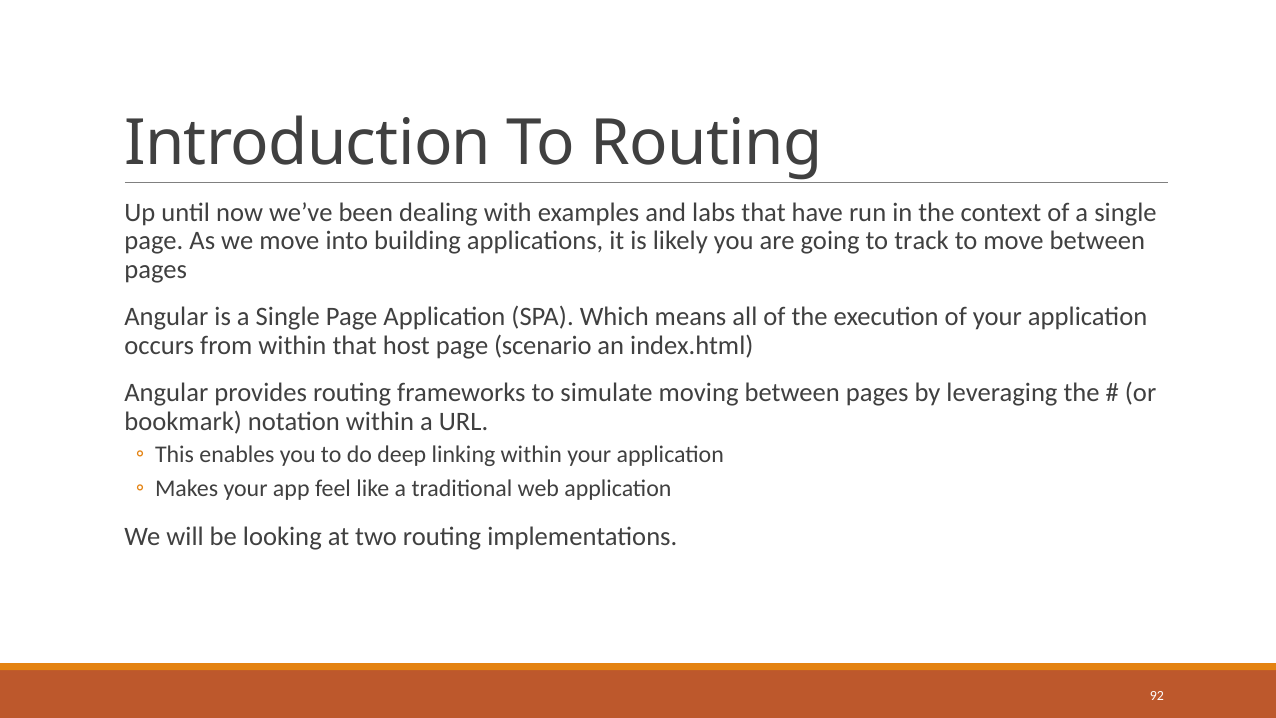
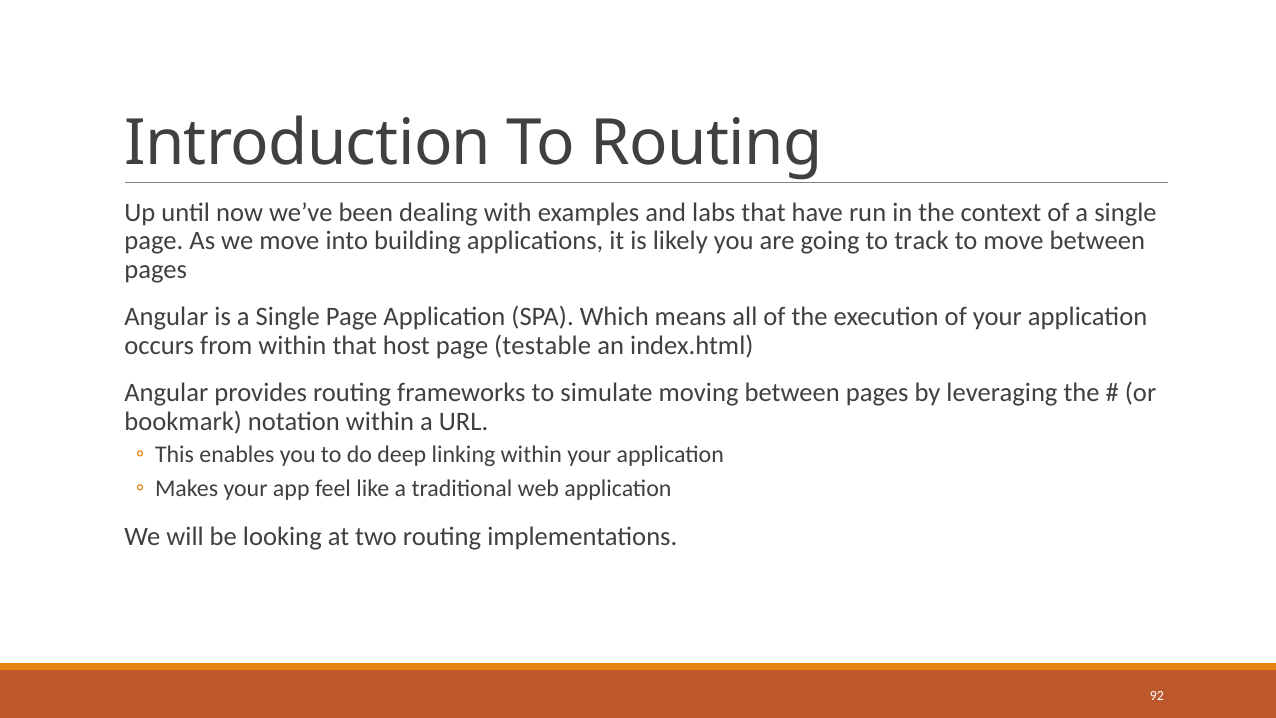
scenario: scenario -> testable
